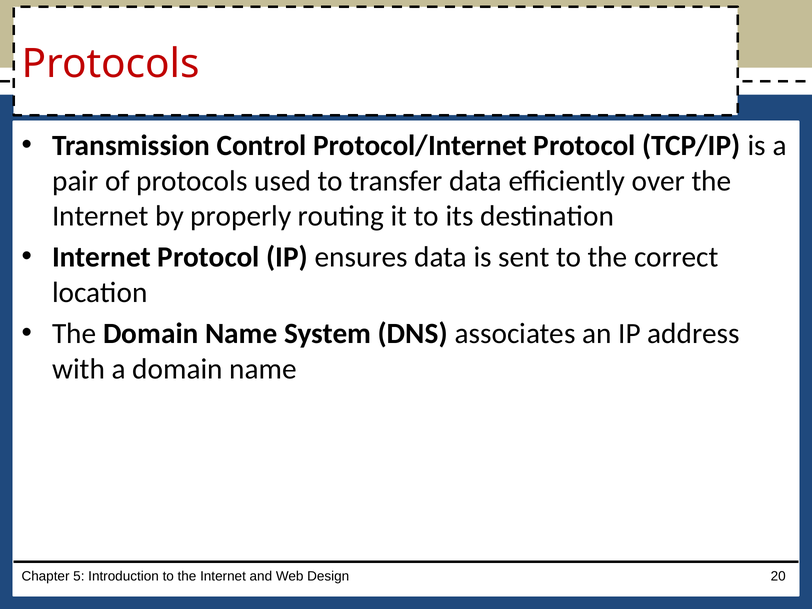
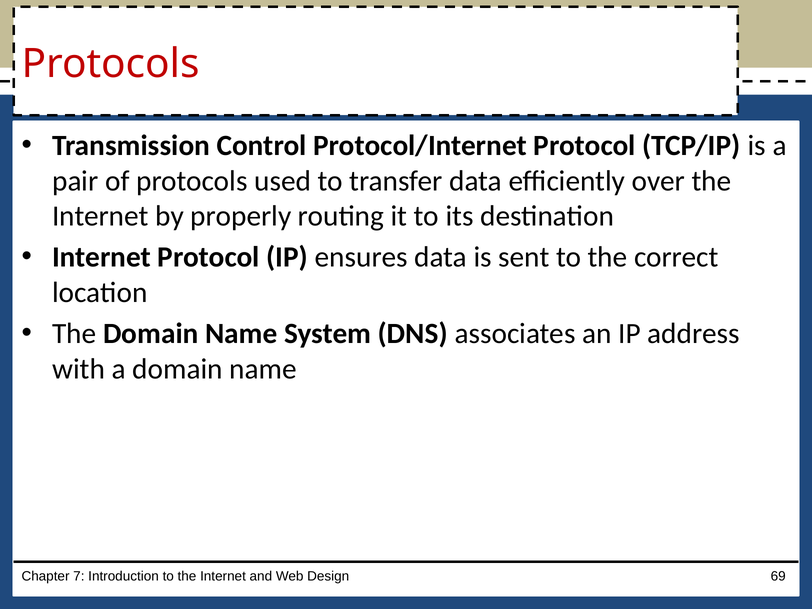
5: 5 -> 7
20: 20 -> 69
